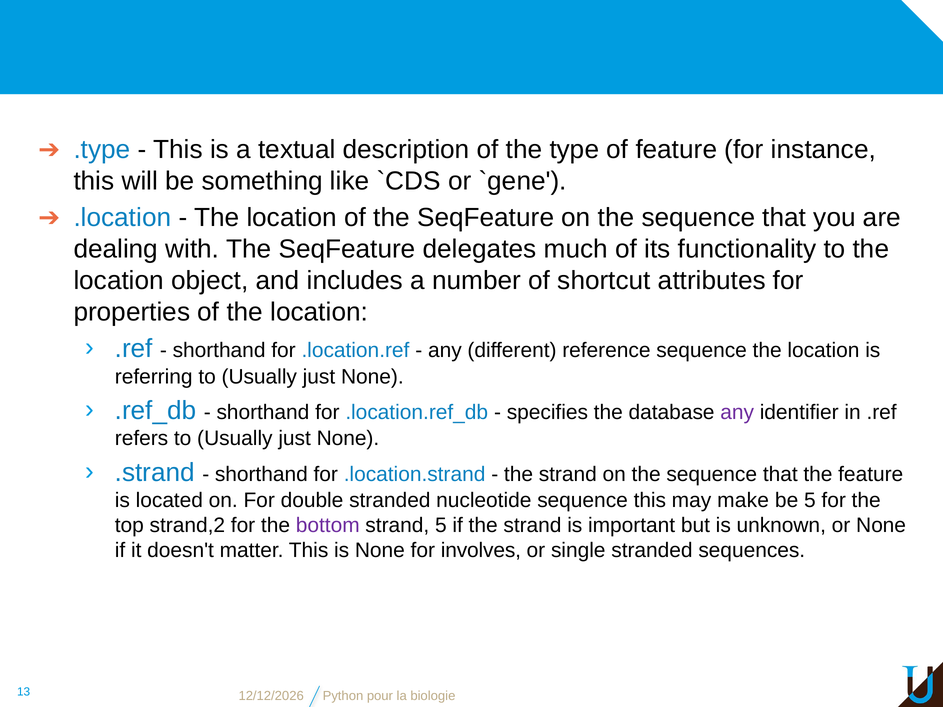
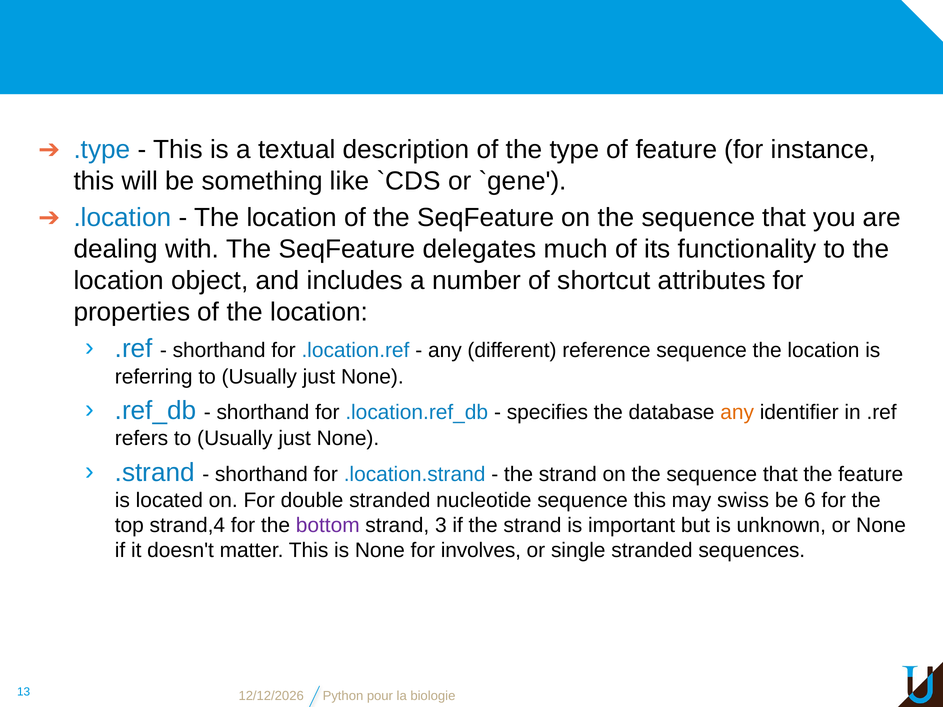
any at (737, 412) colour: purple -> orange
make: make -> swiss
be 5: 5 -> 6
strand,2: strand,2 -> strand,4
strand 5: 5 -> 3
